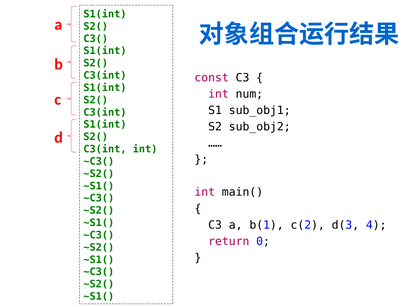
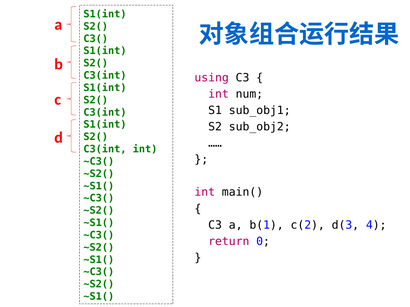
const: const -> using
